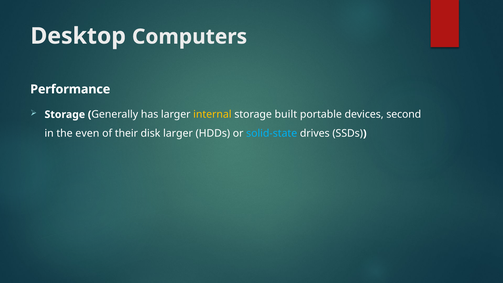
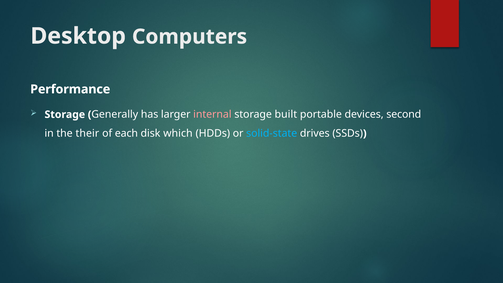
internal colour: yellow -> pink
even: even -> their
their: their -> each
disk larger: larger -> which
